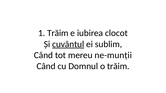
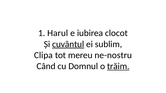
1 Trăim: Trăim -> Harul
Când at (43, 55): Când -> Clipa
ne-munții: ne-munții -> ne-nostru
trăim at (118, 66) underline: none -> present
